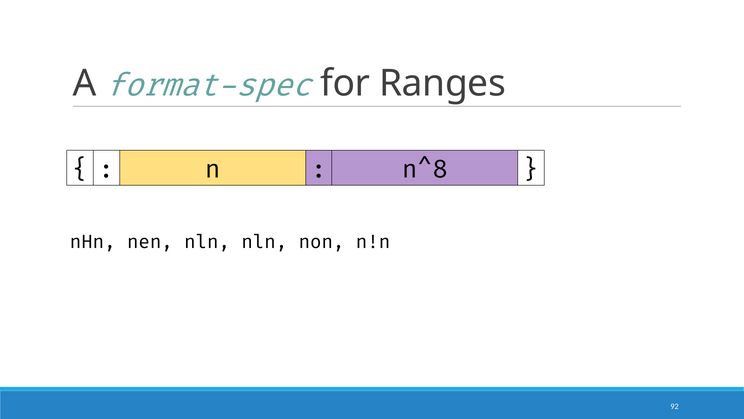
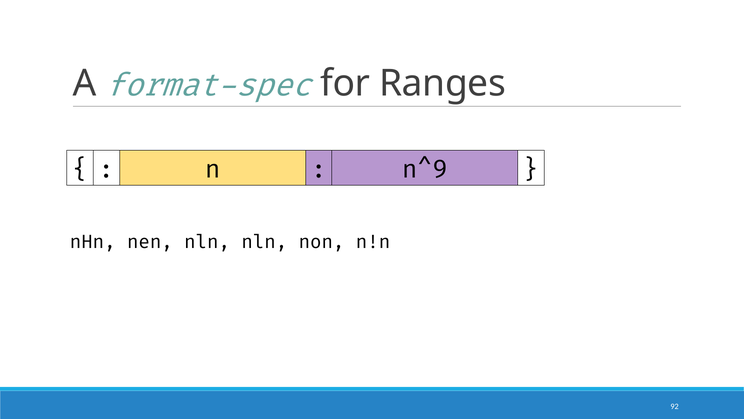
n^8: n^8 -> n^9
